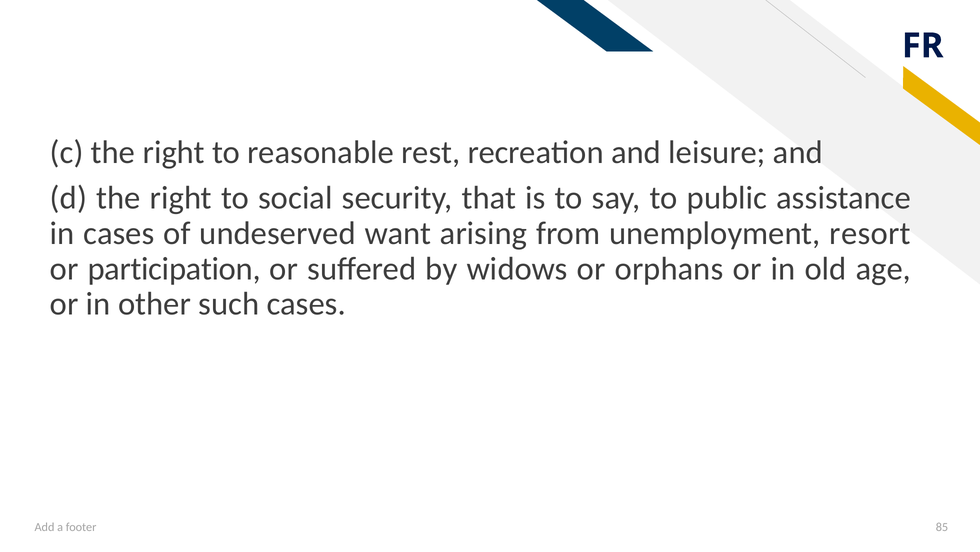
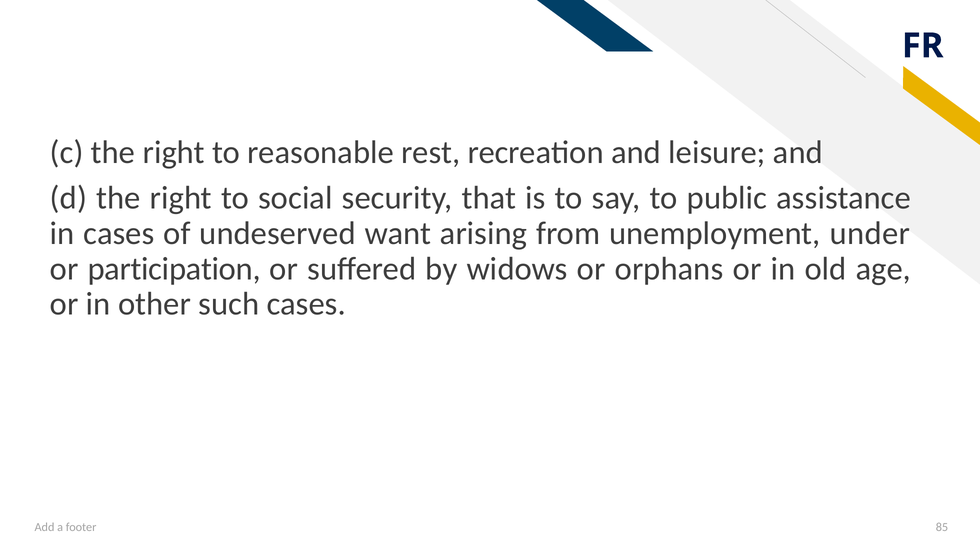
resort: resort -> under
